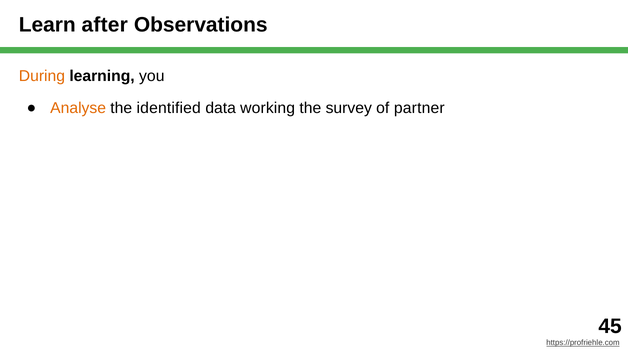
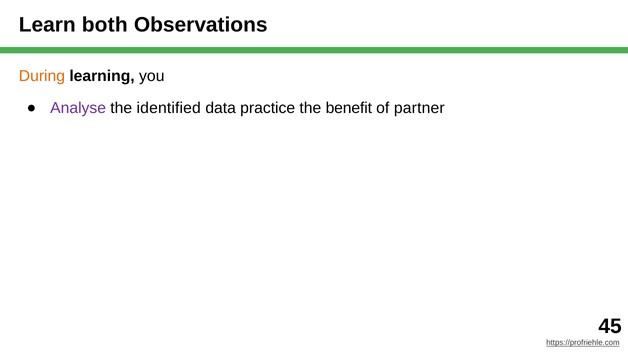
after: after -> both
Analyse colour: orange -> purple
working: working -> practice
survey: survey -> benefit
